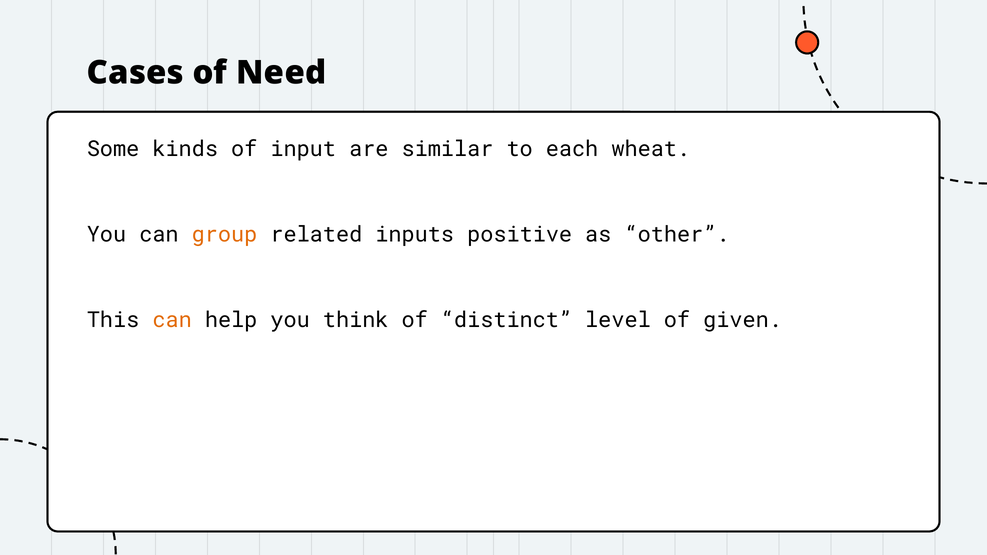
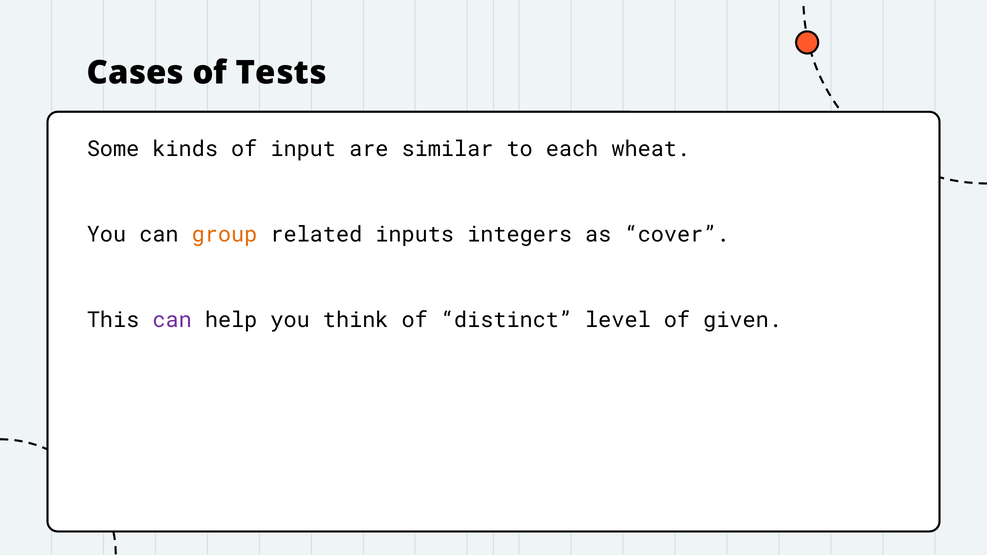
Need: Need -> Tests
positive: positive -> integers
other: other -> cover
can at (172, 320) colour: orange -> purple
